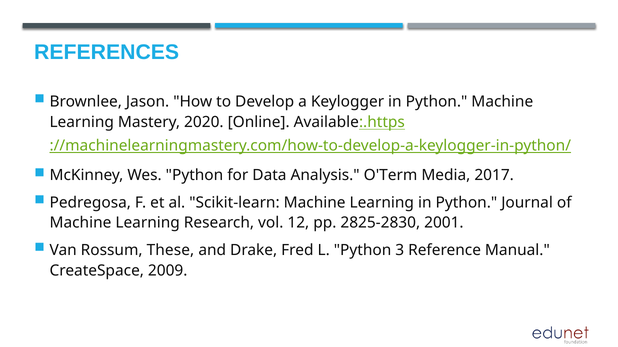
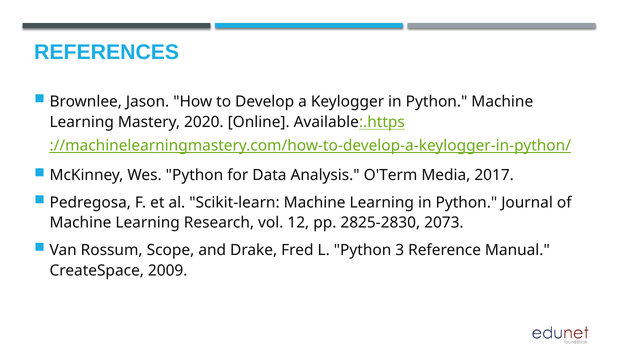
2001: 2001 -> 2073
These: These -> Scope
